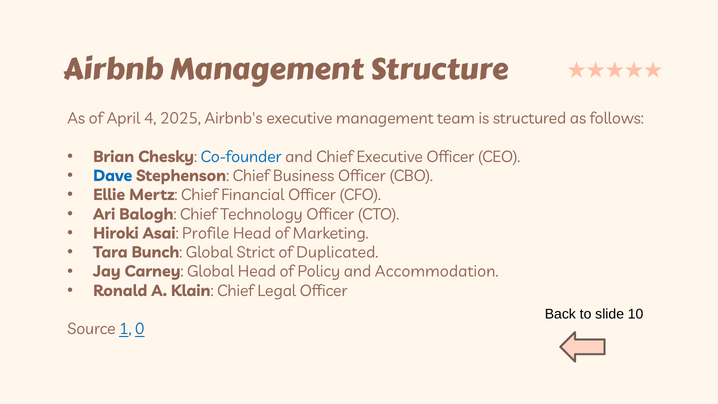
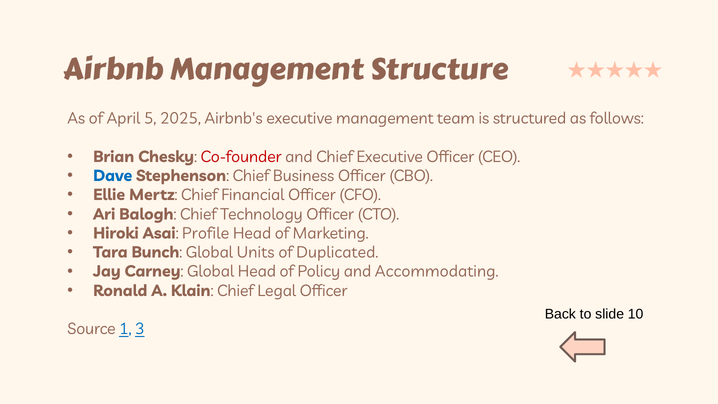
4: 4 -> 5
Co-founder colour: blue -> red
Strict: Strict -> Units
Accommodation: Accommodation -> Accommodating
0: 0 -> 3
